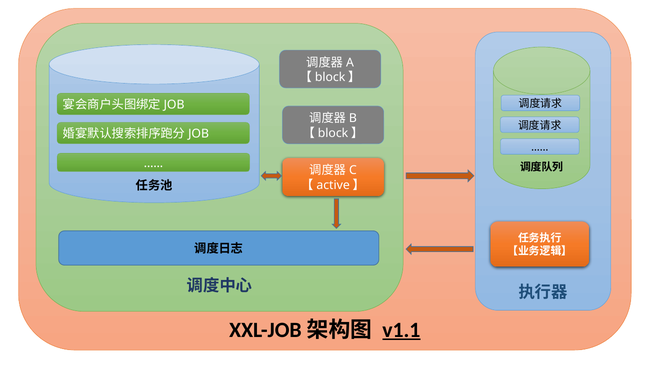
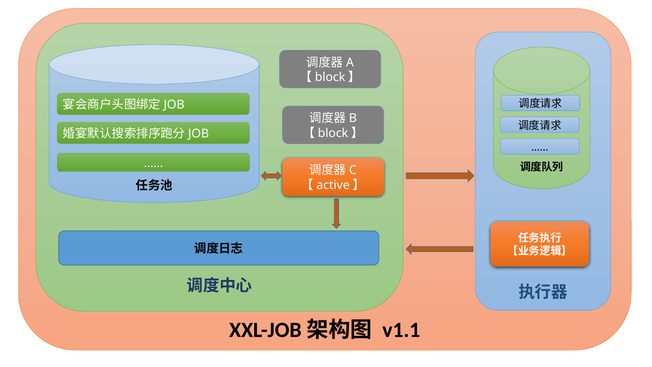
v1.1 underline: present -> none
